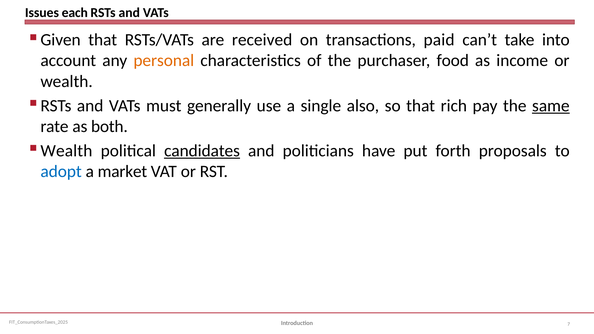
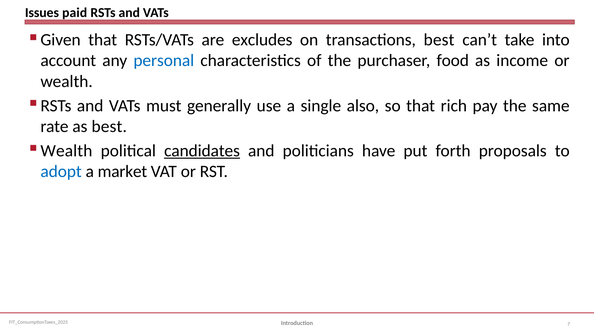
each: each -> paid
received: received -> excludes
transactions paid: paid -> best
personal colour: orange -> blue
same underline: present -> none
as both: both -> best
